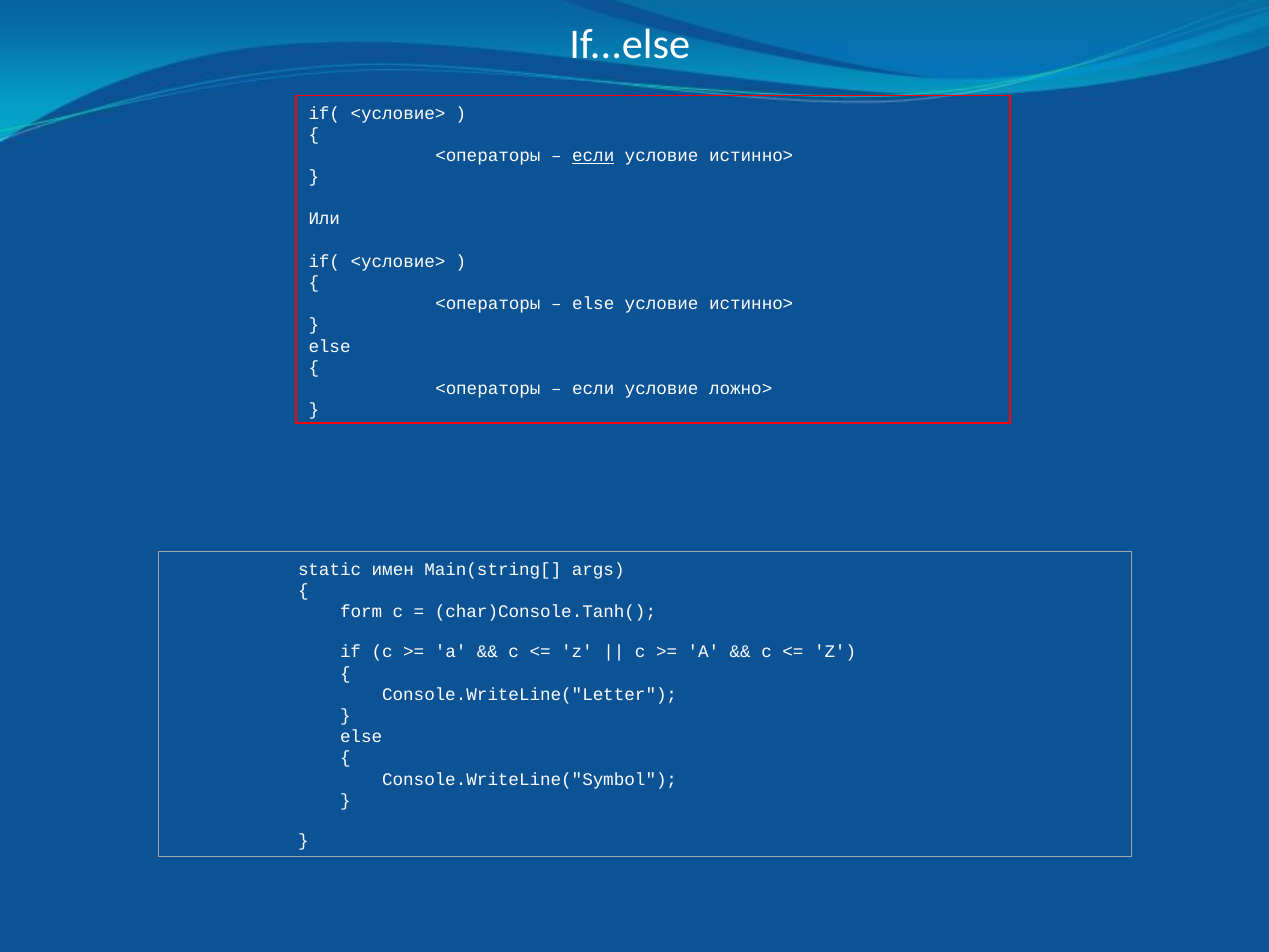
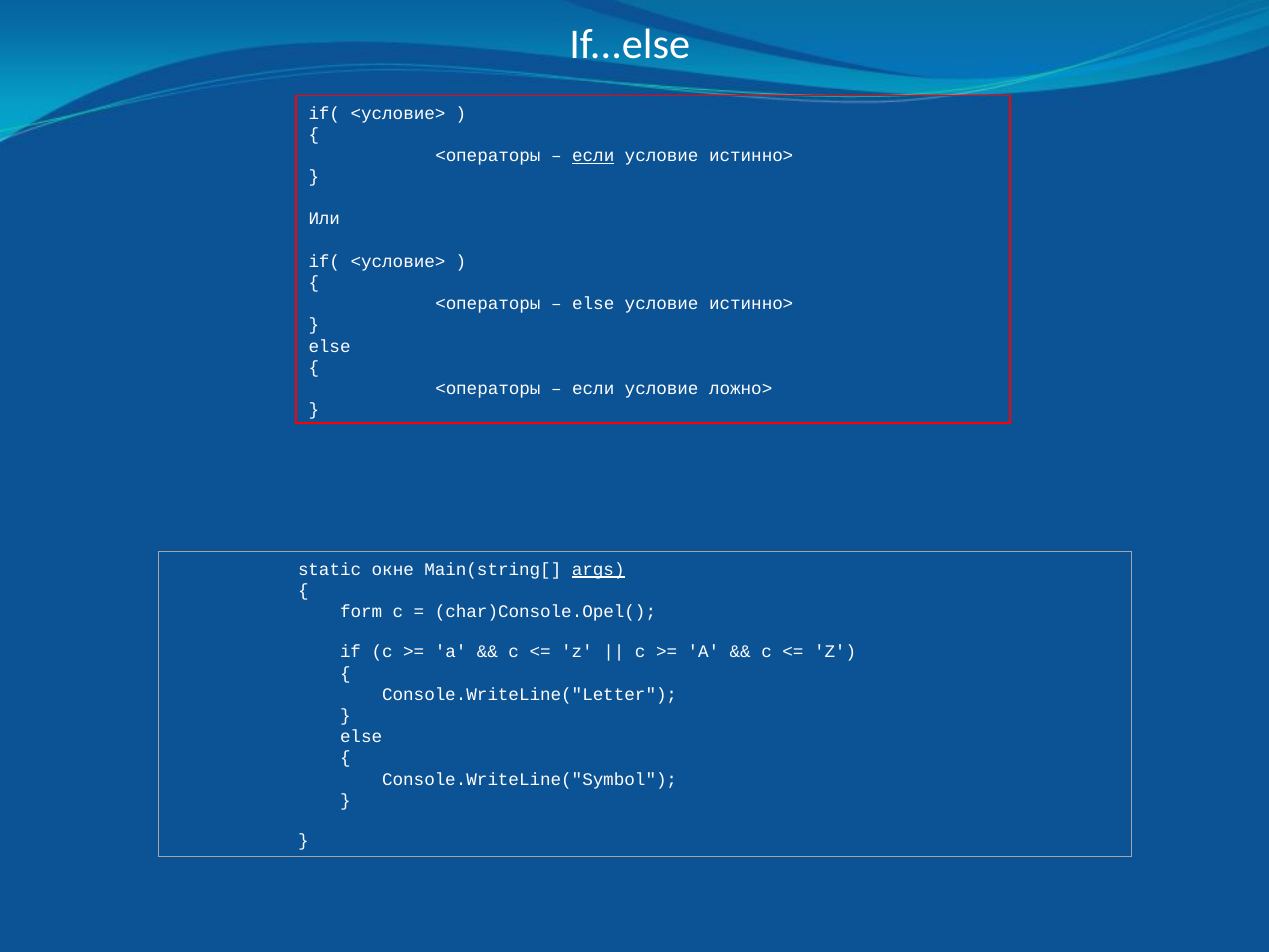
имен: имен -> окне
args underline: none -> present
char)Console.Tanh(: char)Console.Tanh( -> char)Console.Opel(
